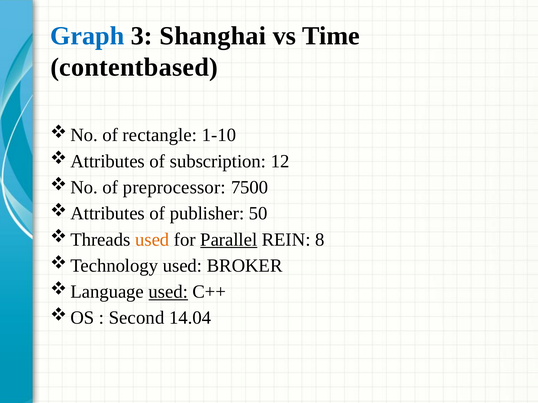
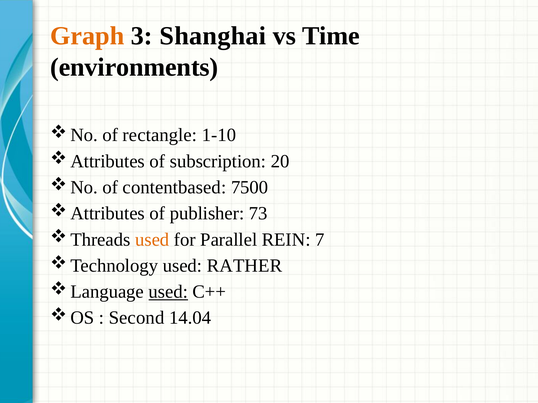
Graph colour: blue -> orange
contentbased: contentbased -> environments
12: 12 -> 20
preprocessor: preprocessor -> contentbased
50: 50 -> 73
Parallel underline: present -> none
8: 8 -> 7
BROKER: BROKER -> RATHER
